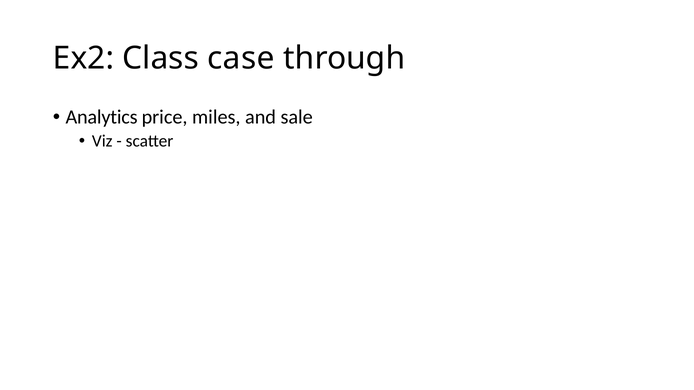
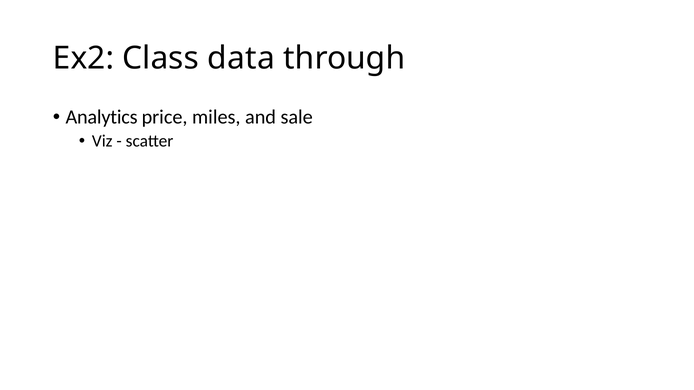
case: case -> data
